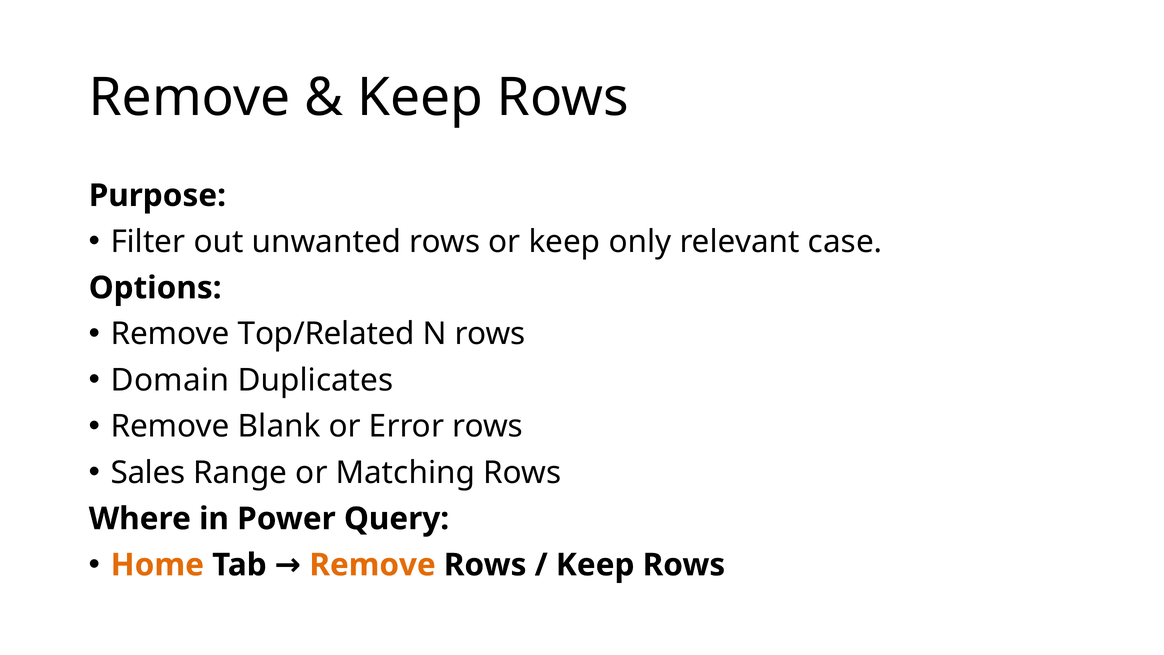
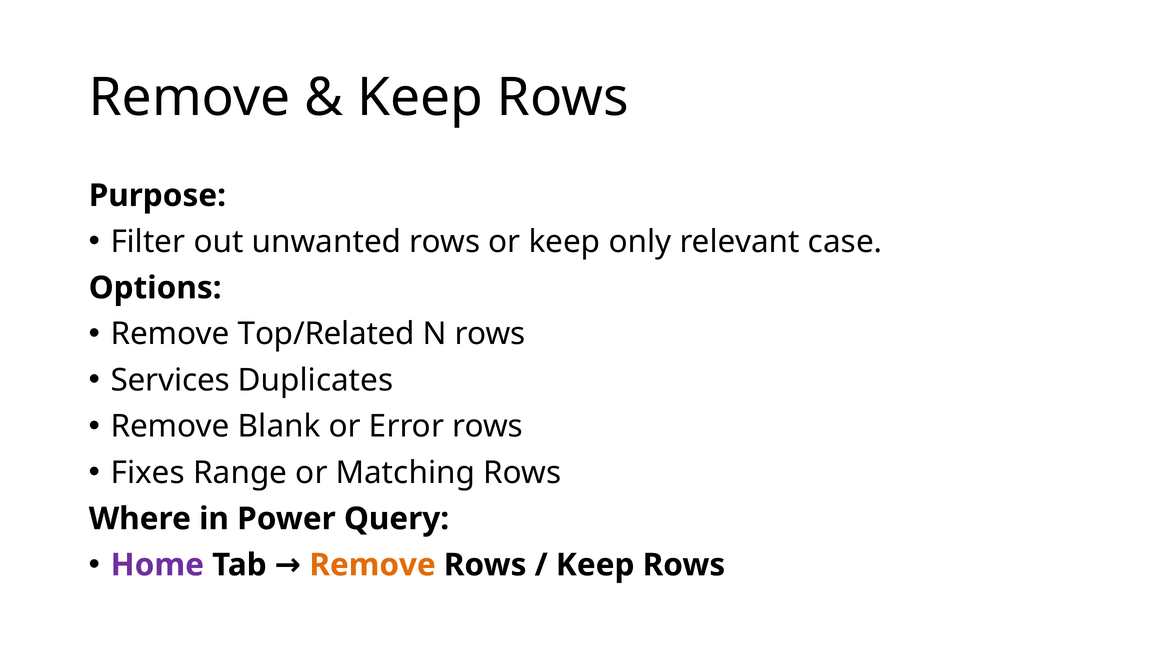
Domain: Domain -> Services
Sales: Sales -> Fixes
Home colour: orange -> purple
